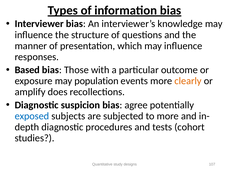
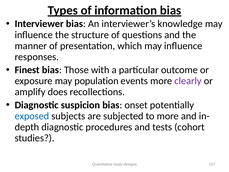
Based: Based -> Finest
clearly colour: orange -> purple
agree: agree -> onset
